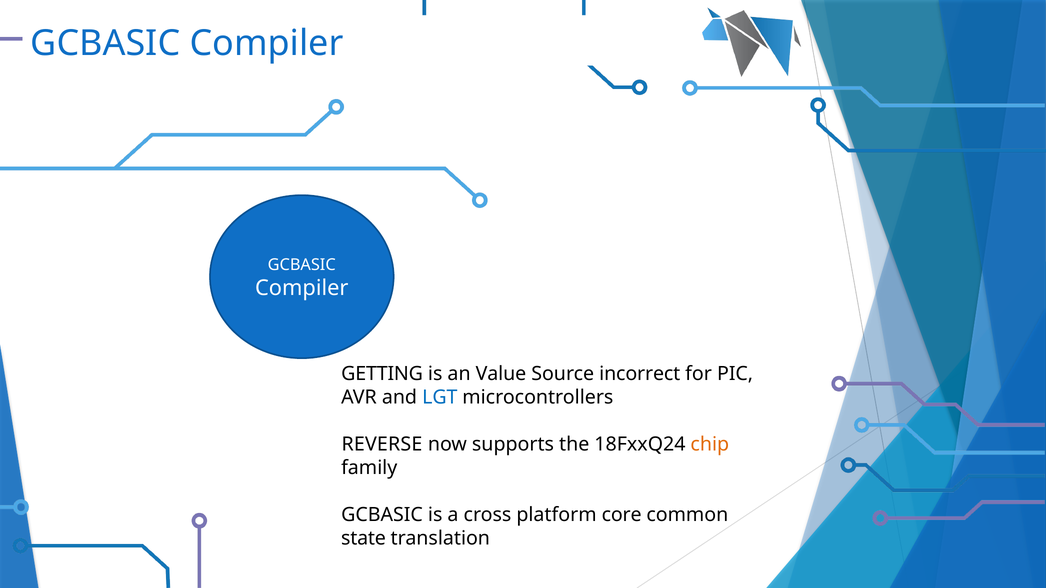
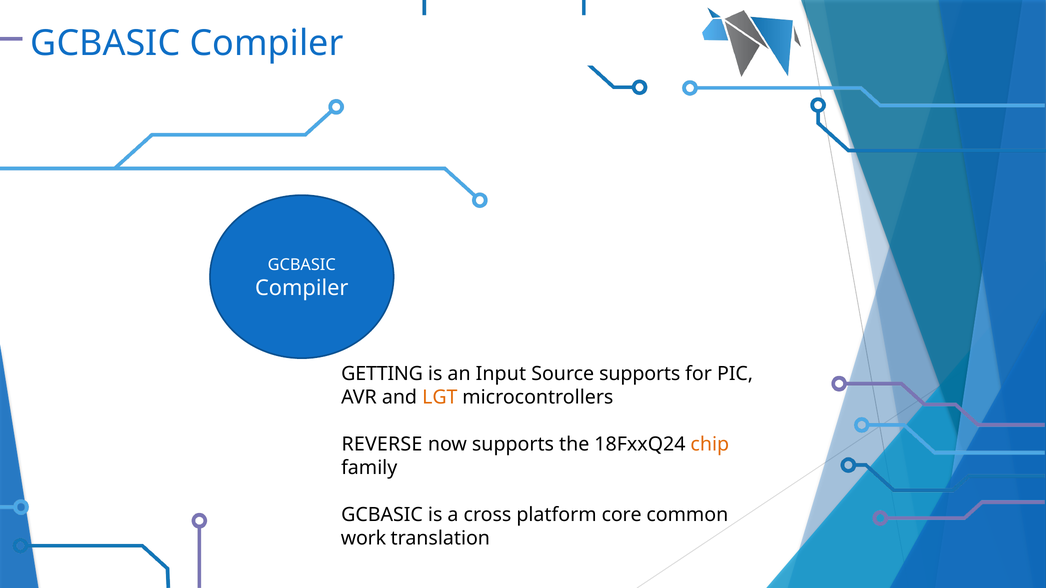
Value: Value -> Input
Source incorrect: incorrect -> supports
LGT colour: blue -> orange
state: state -> work
